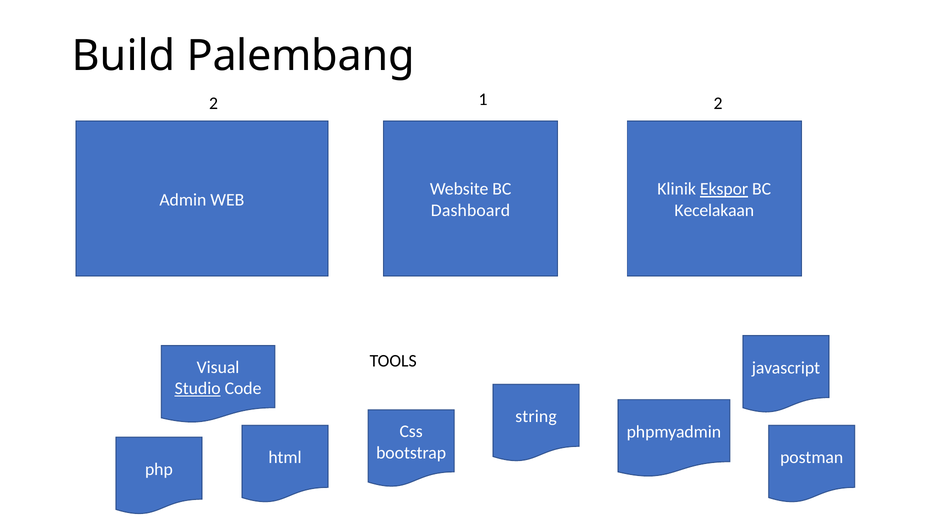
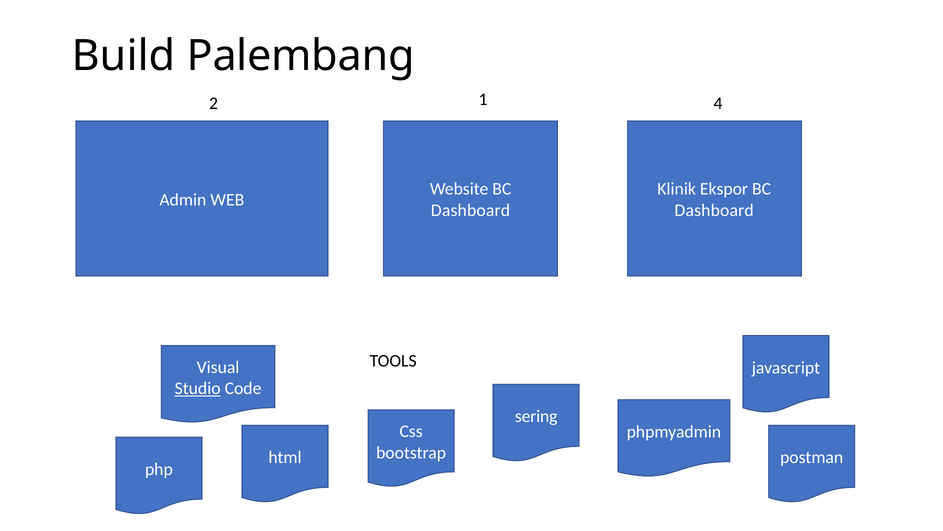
2 2: 2 -> 4
Ekspor underline: present -> none
Kecelakaan at (714, 210): Kecelakaan -> Dashboard
string: string -> sering
